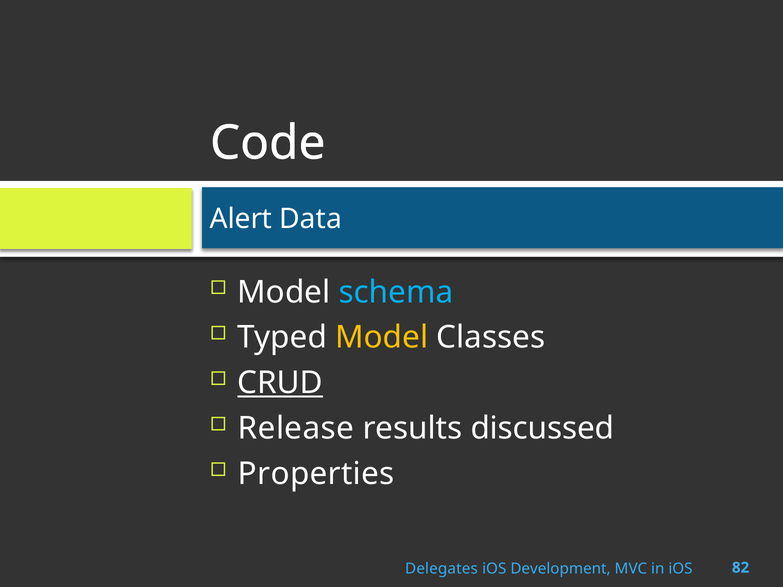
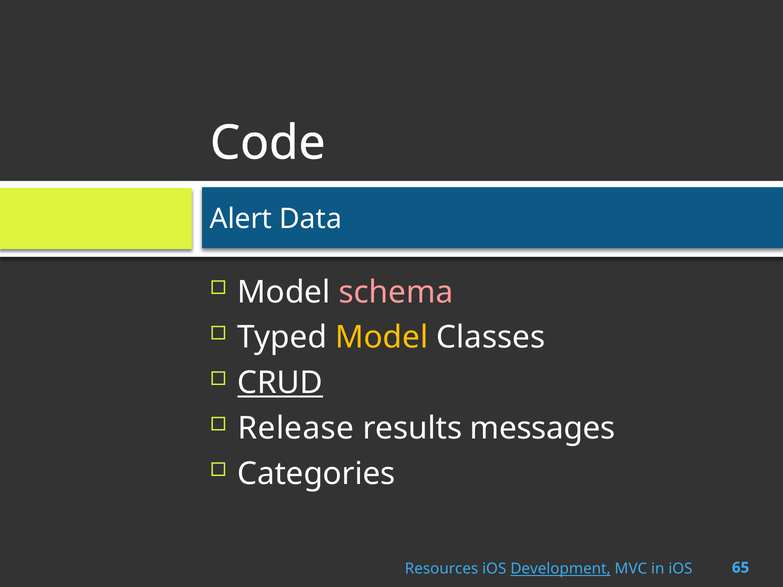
schema colour: light blue -> pink
discussed: discussed -> messages
Properties: Properties -> Categories
Delegates: Delegates -> Resources
Development underline: none -> present
82: 82 -> 65
